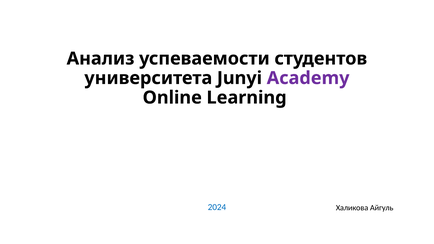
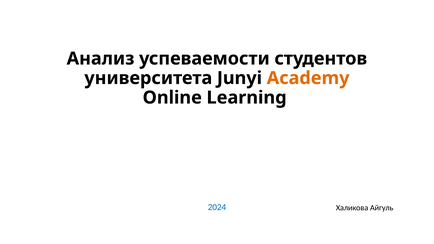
Academy colour: purple -> orange
